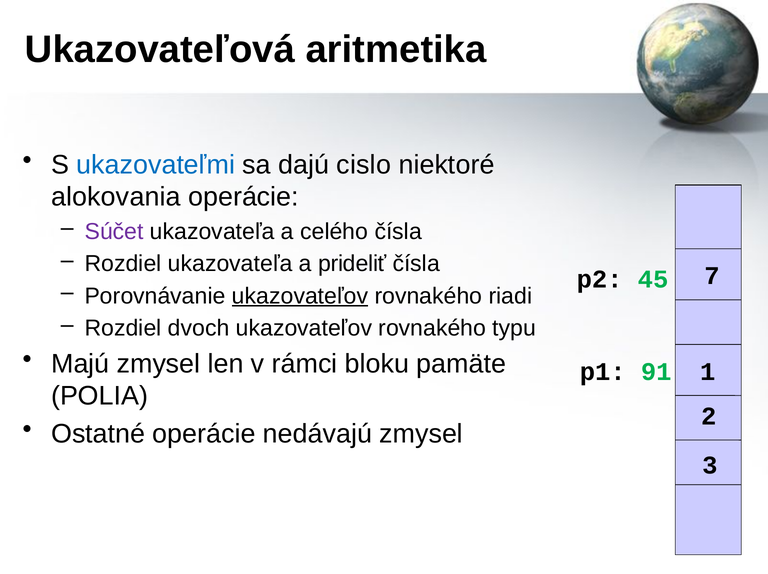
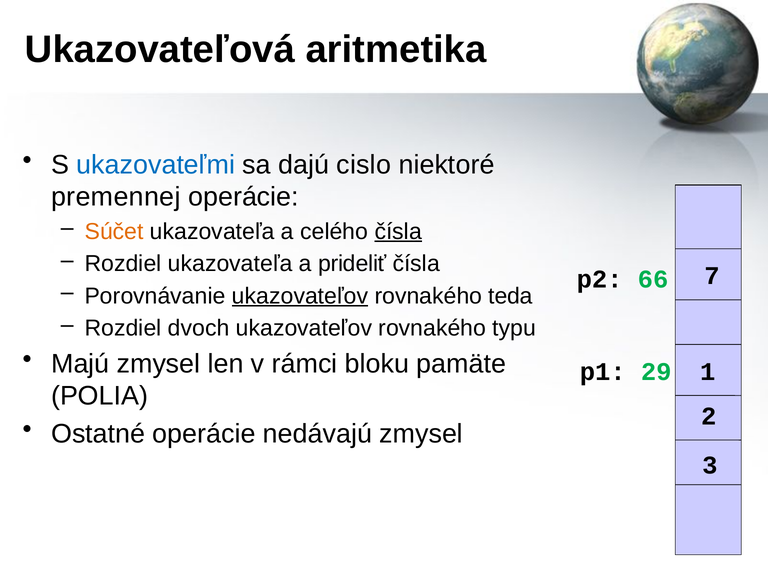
alokovania: alokovania -> premennej
Súčet colour: purple -> orange
čísla at (398, 232) underline: none -> present
45: 45 -> 66
riadi: riadi -> teda
91: 91 -> 29
